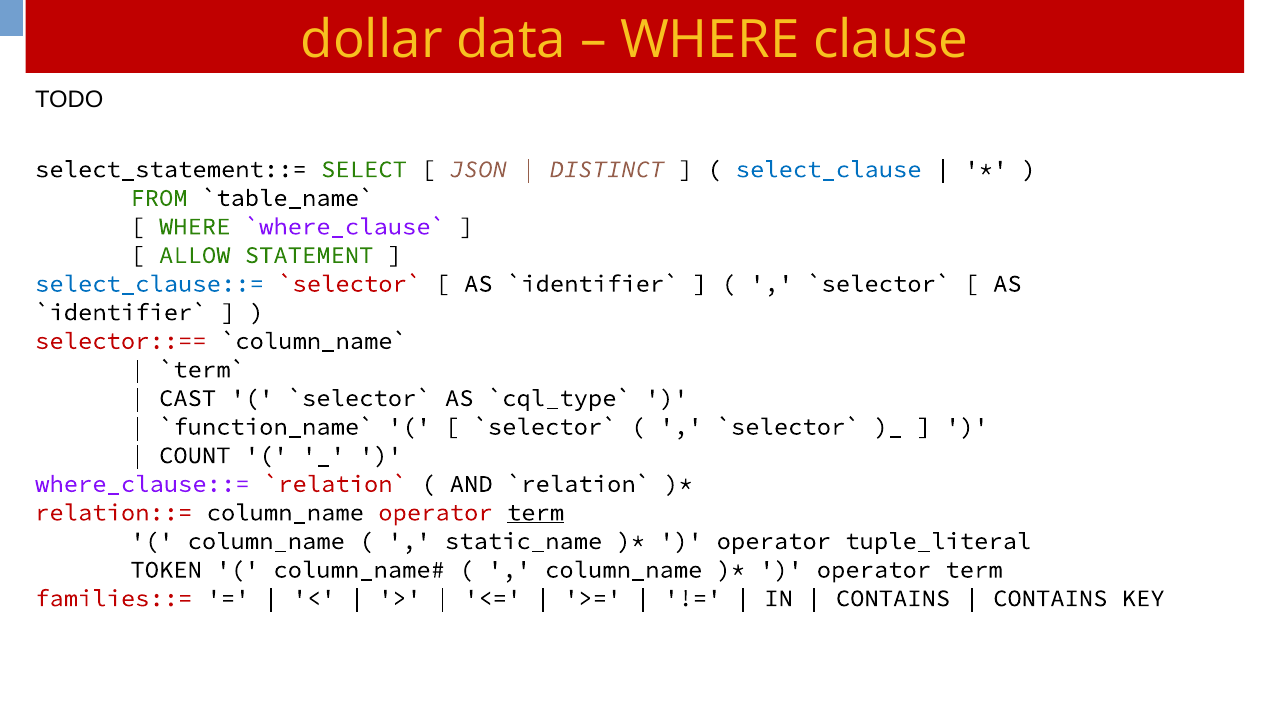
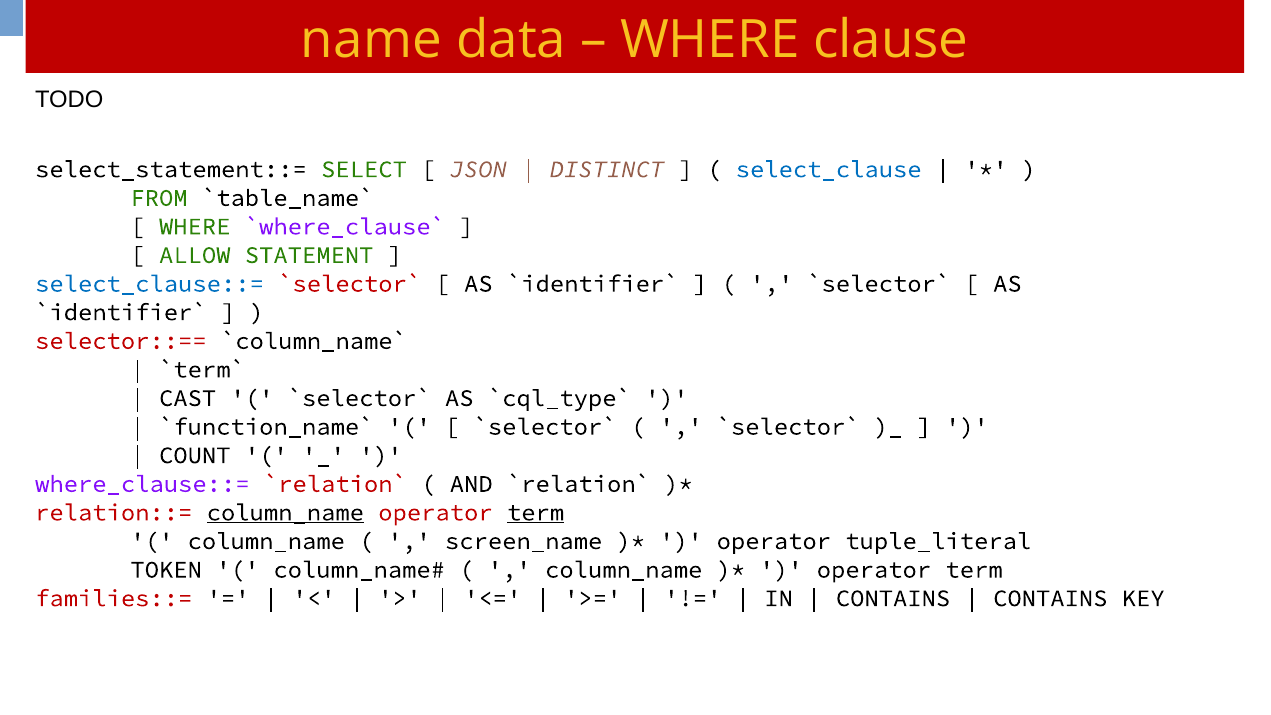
dollar: dollar -> name
column_name at (285, 512) underline: none -> present
static_name: static_name -> screen_name
